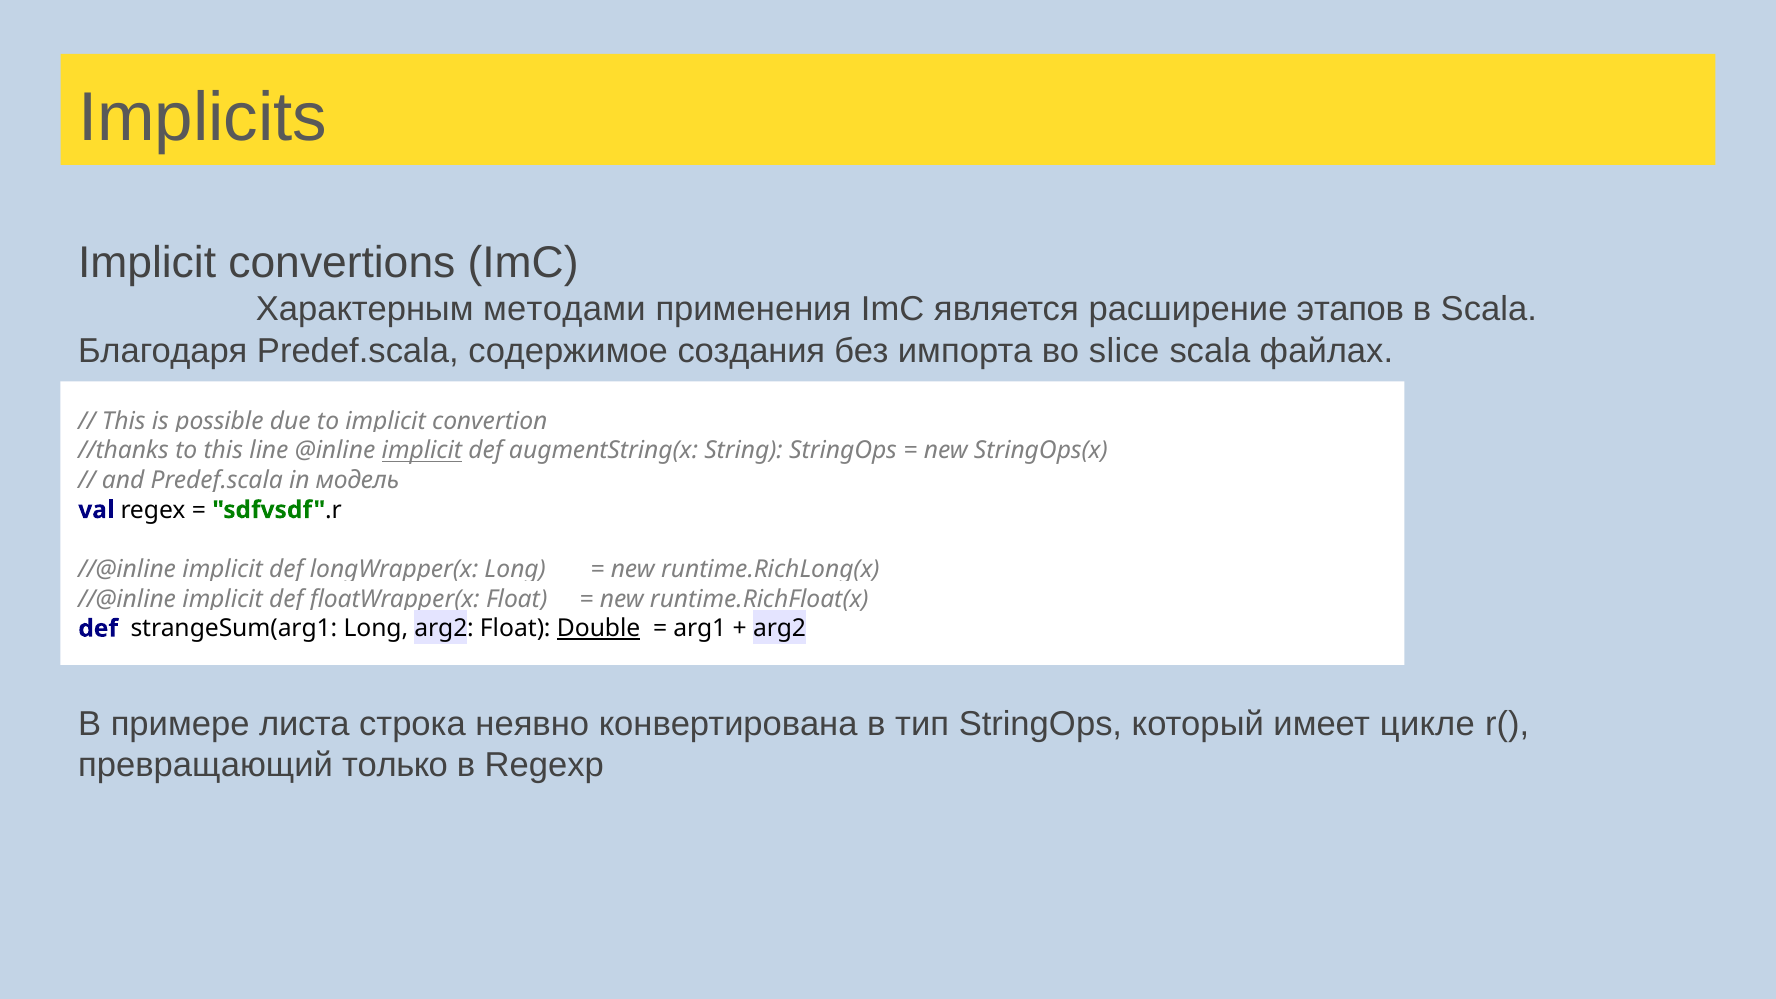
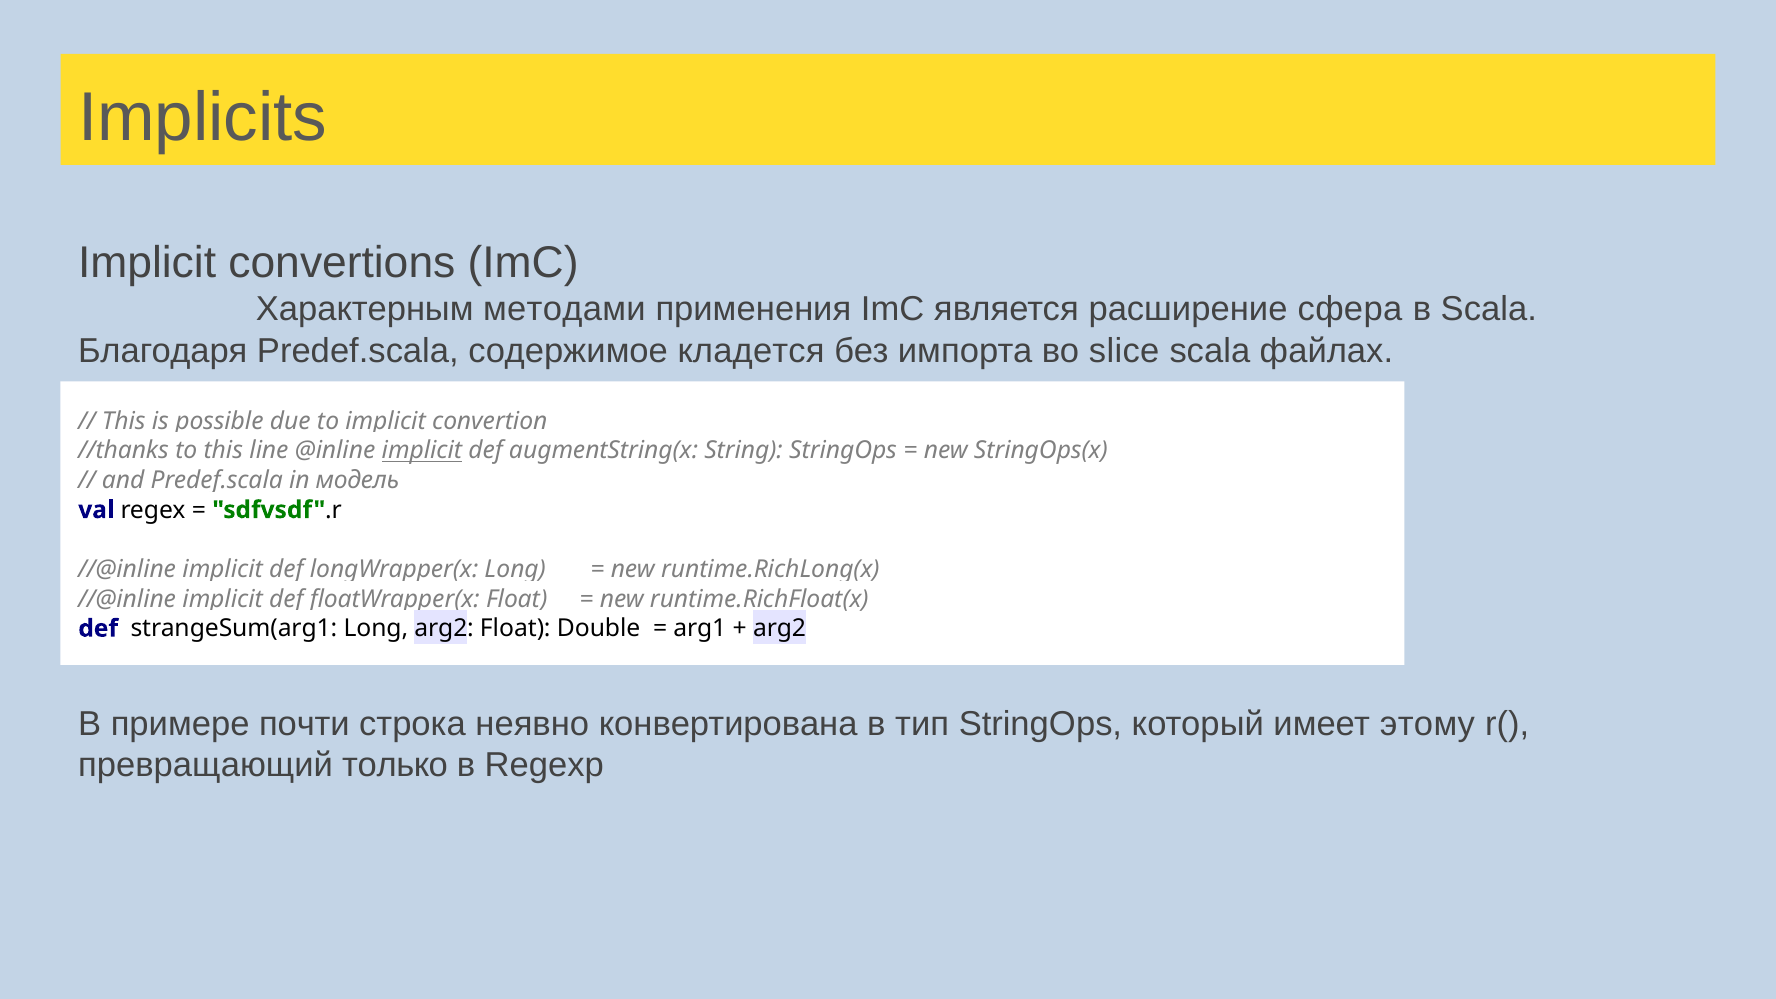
этапов: этапов -> сфера
создания: создания -> кладется
Double underline: present -> none
листа: листа -> почти
цикле: цикле -> этому
